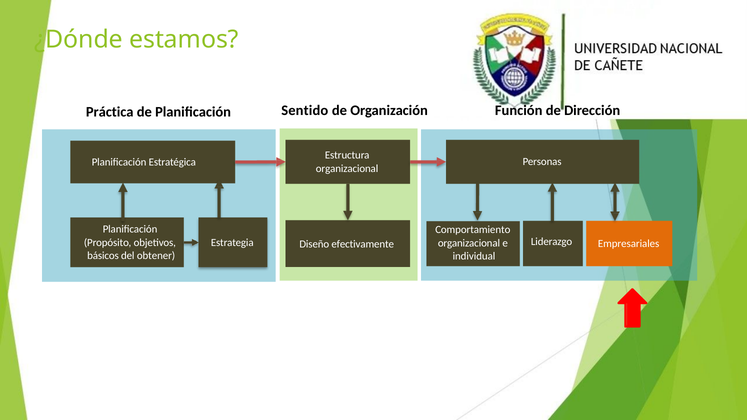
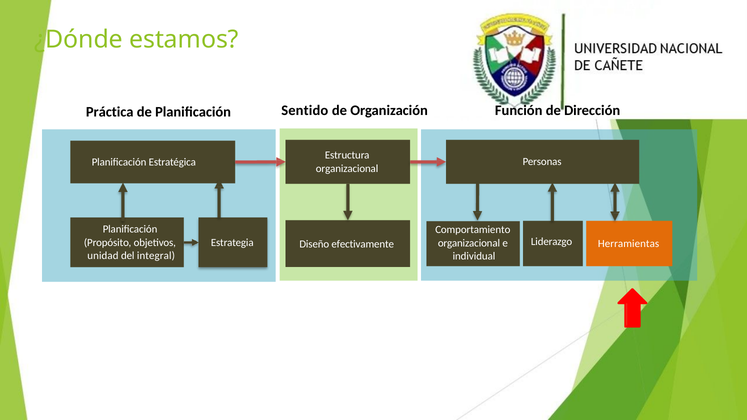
Empresariales: Empresariales -> Herramientas
básicos: básicos -> unidad
obtener: obtener -> integral
